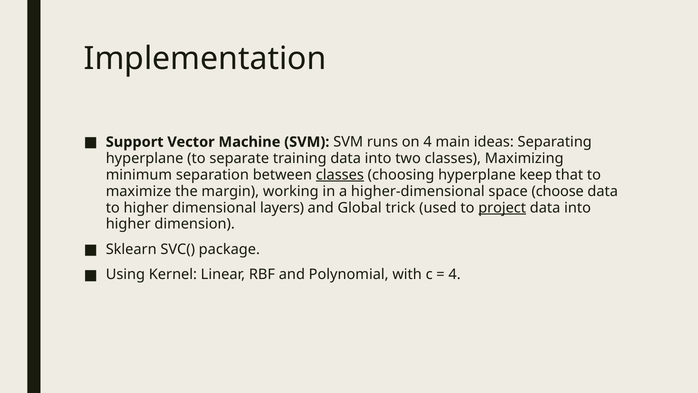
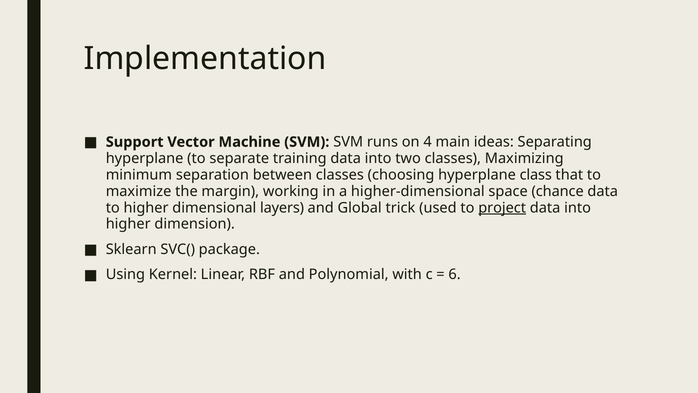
classes at (340, 175) underline: present -> none
keep: keep -> class
choose: choose -> chance
4 at (455, 274): 4 -> 6
